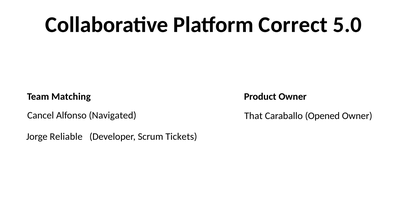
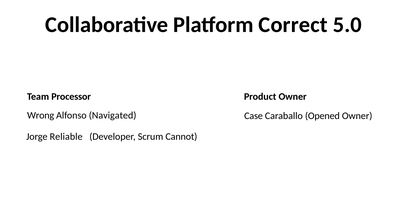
Matching: Matching -> Processor
Cancel: Cancel -> Wrong
That: That -> Case
Tickets: Tickets -> Cannot
